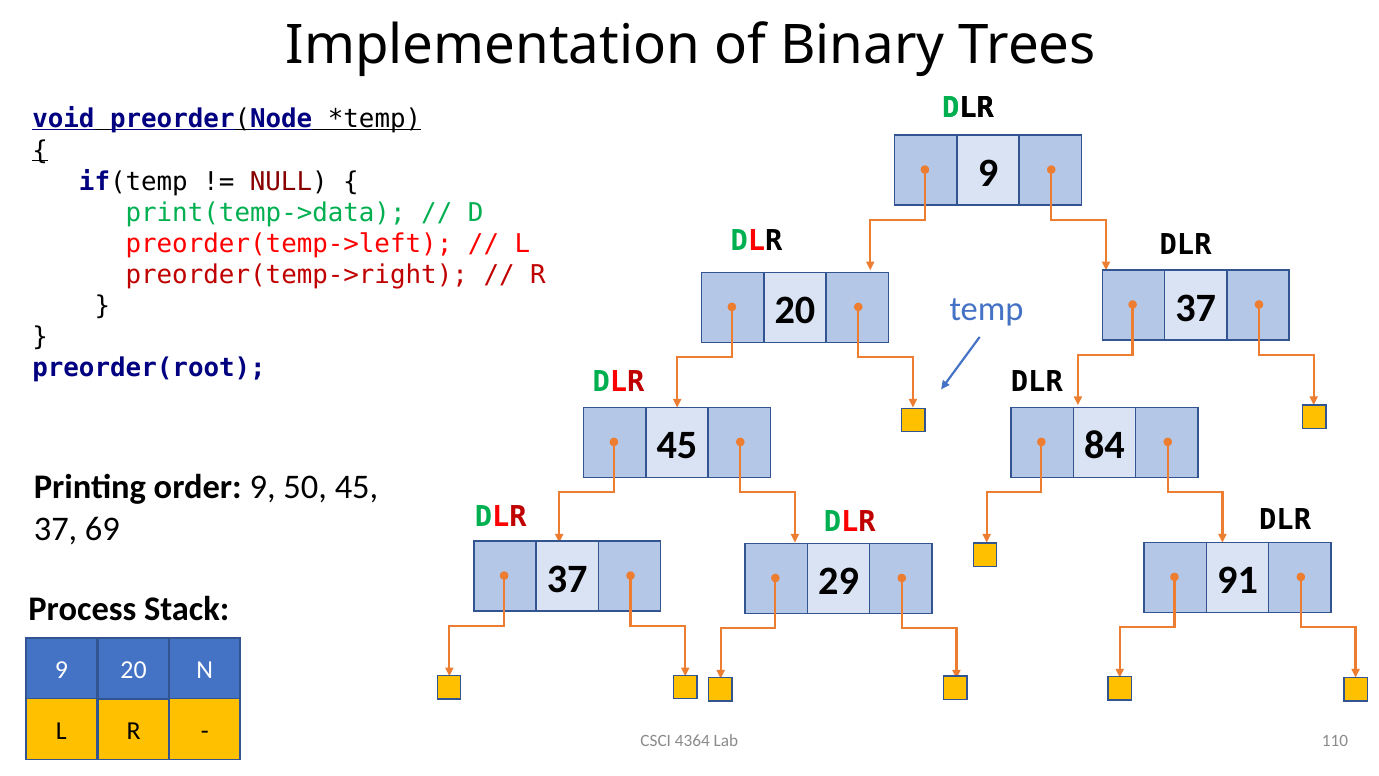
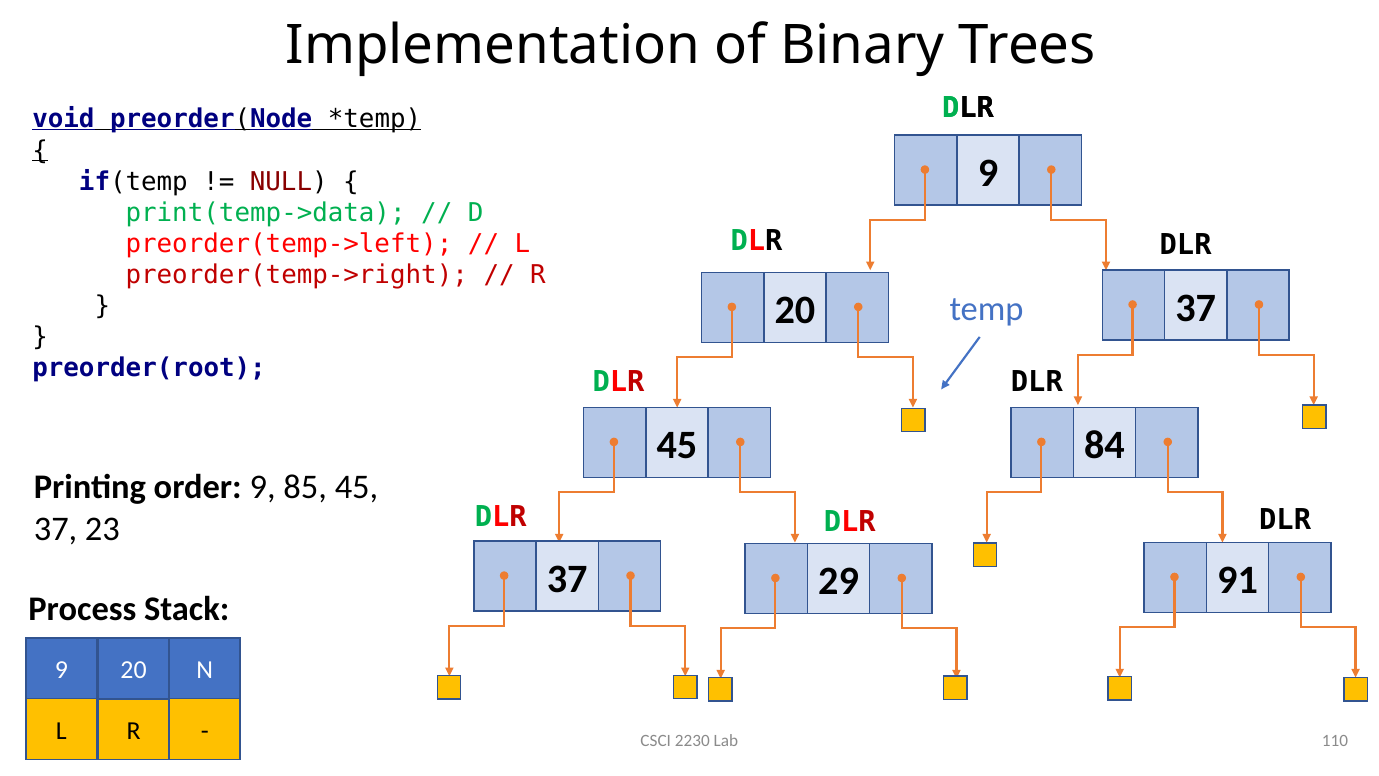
50: 50 -> 85
69: 69 -> 23
4364: 4364 -> 2230
